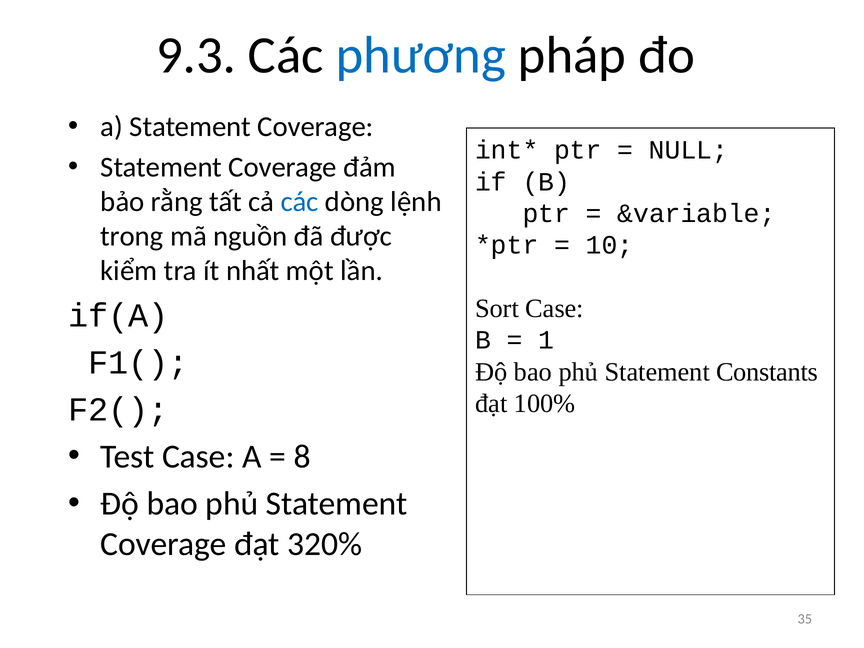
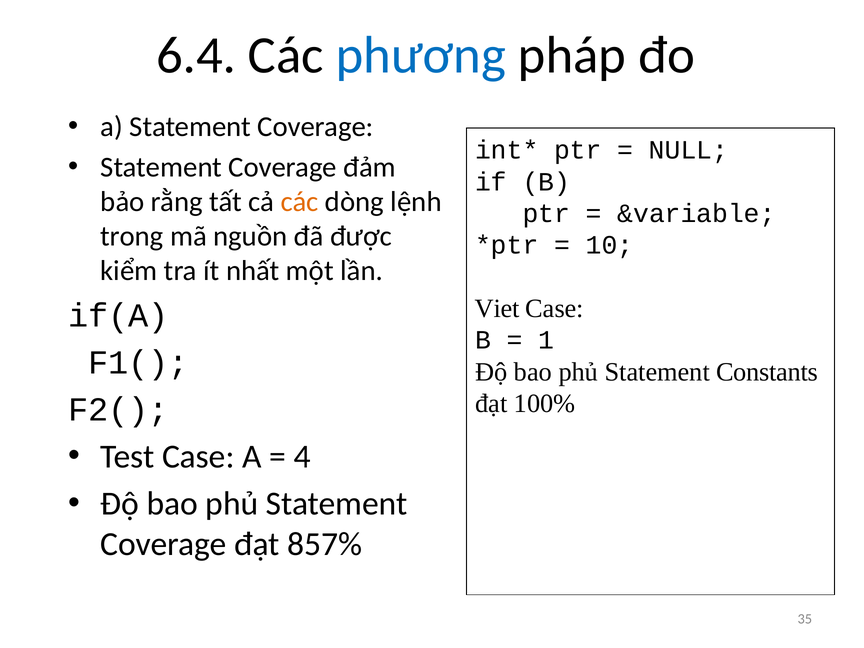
9.3: 9.3 -> 6.4
các at (300, 202) colour: blue -> orange
Sort: Sort -> Viet
8: 8 -> 4
320%: 320% -> 857%
